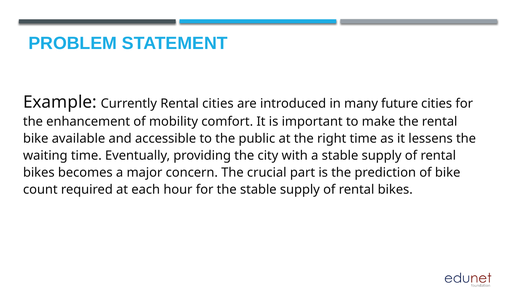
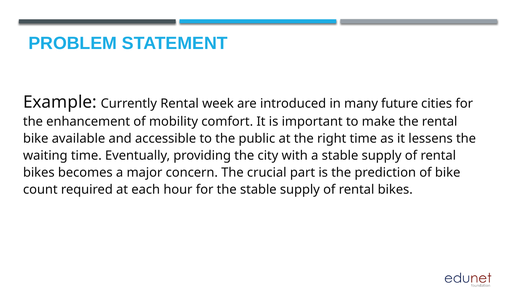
Rental cities: cities -> week
